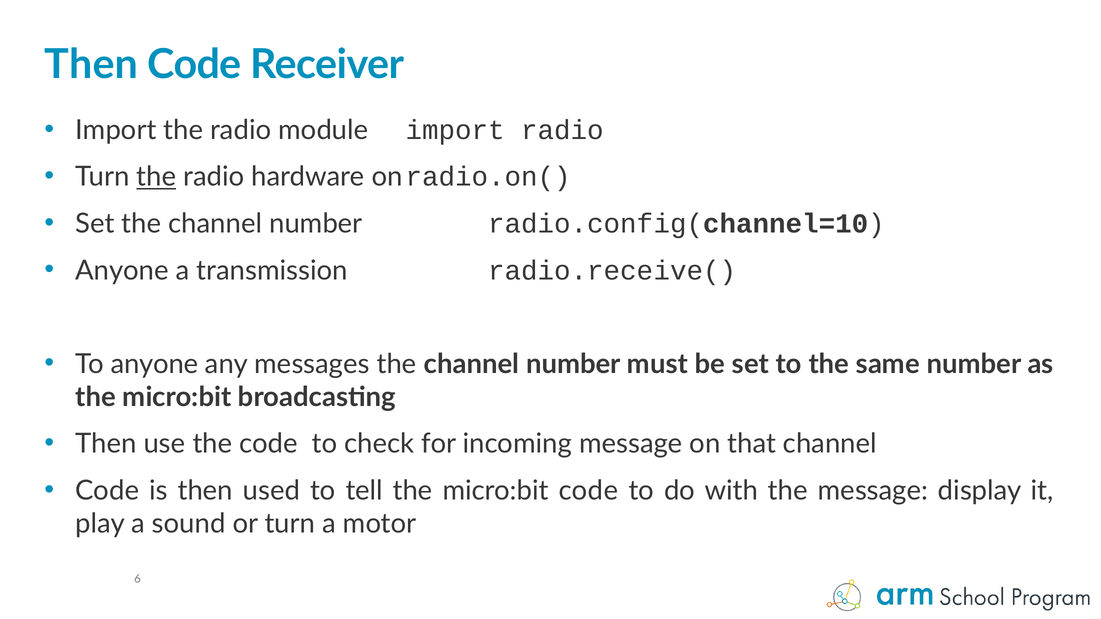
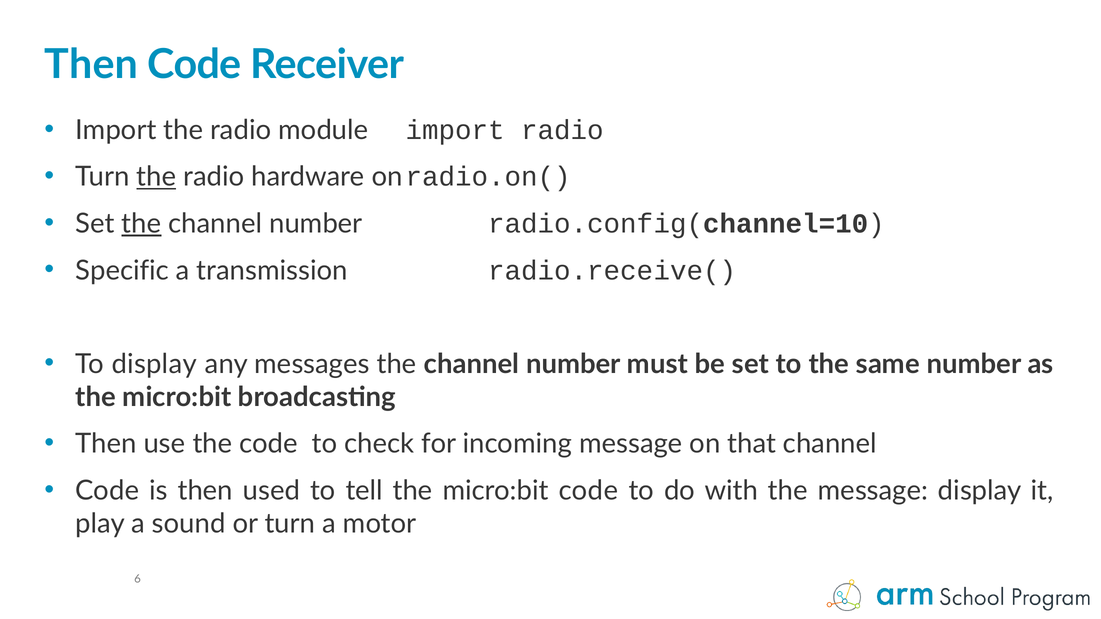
the at (141, 224) underline: none -> present
Anyone at (122, 271): Anyone -> Specific
To anyone: anyone -> display
